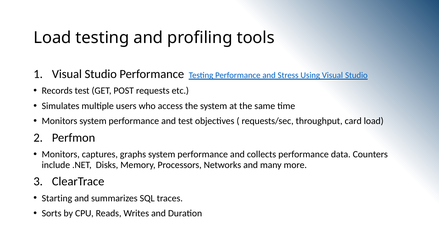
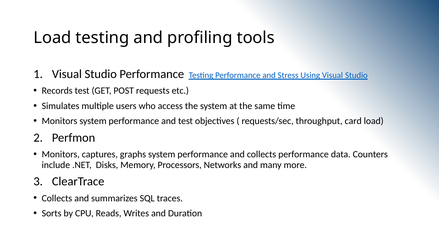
Starting at (57, 198): Starting -> Collects
